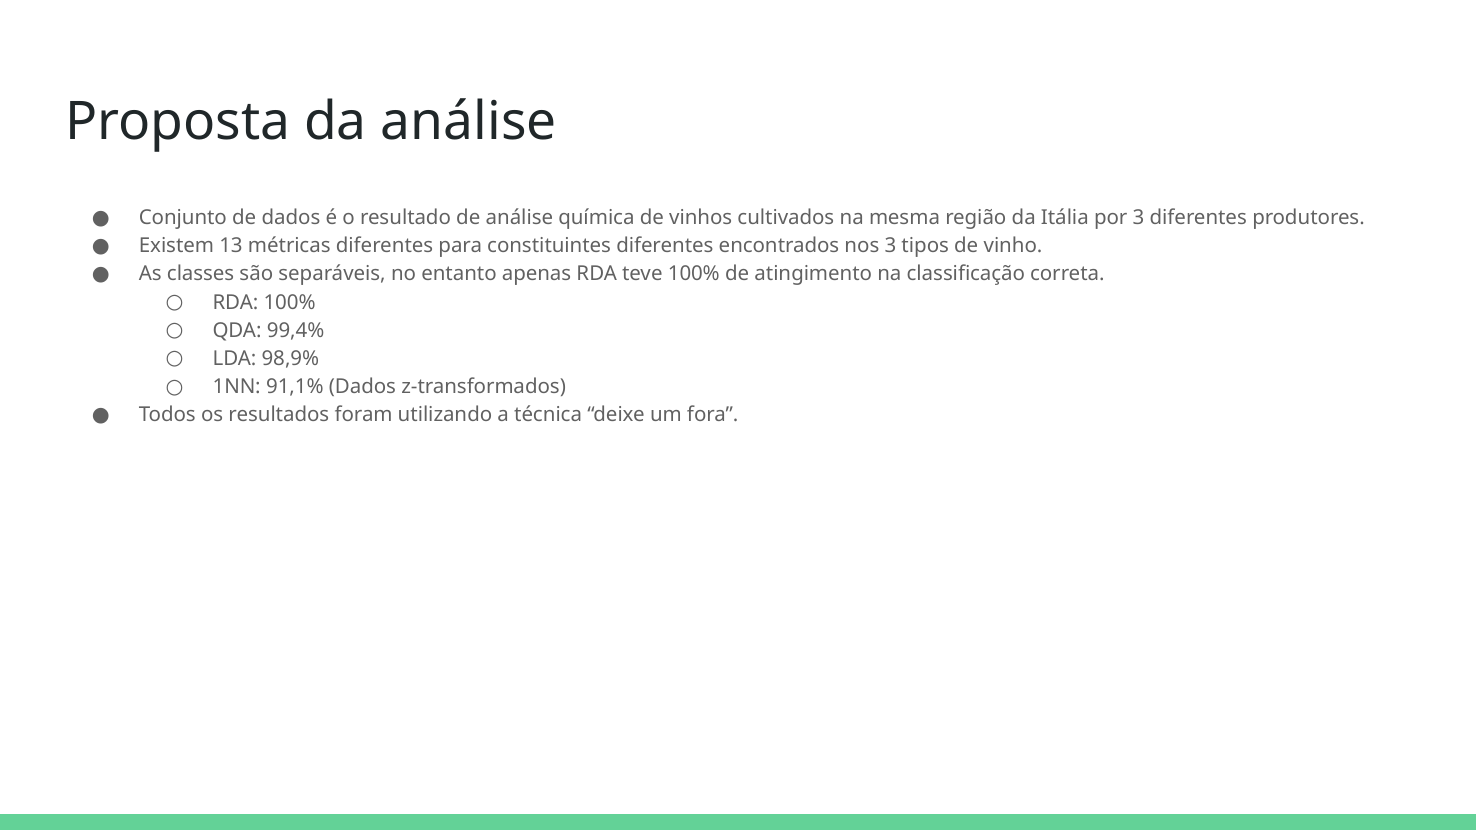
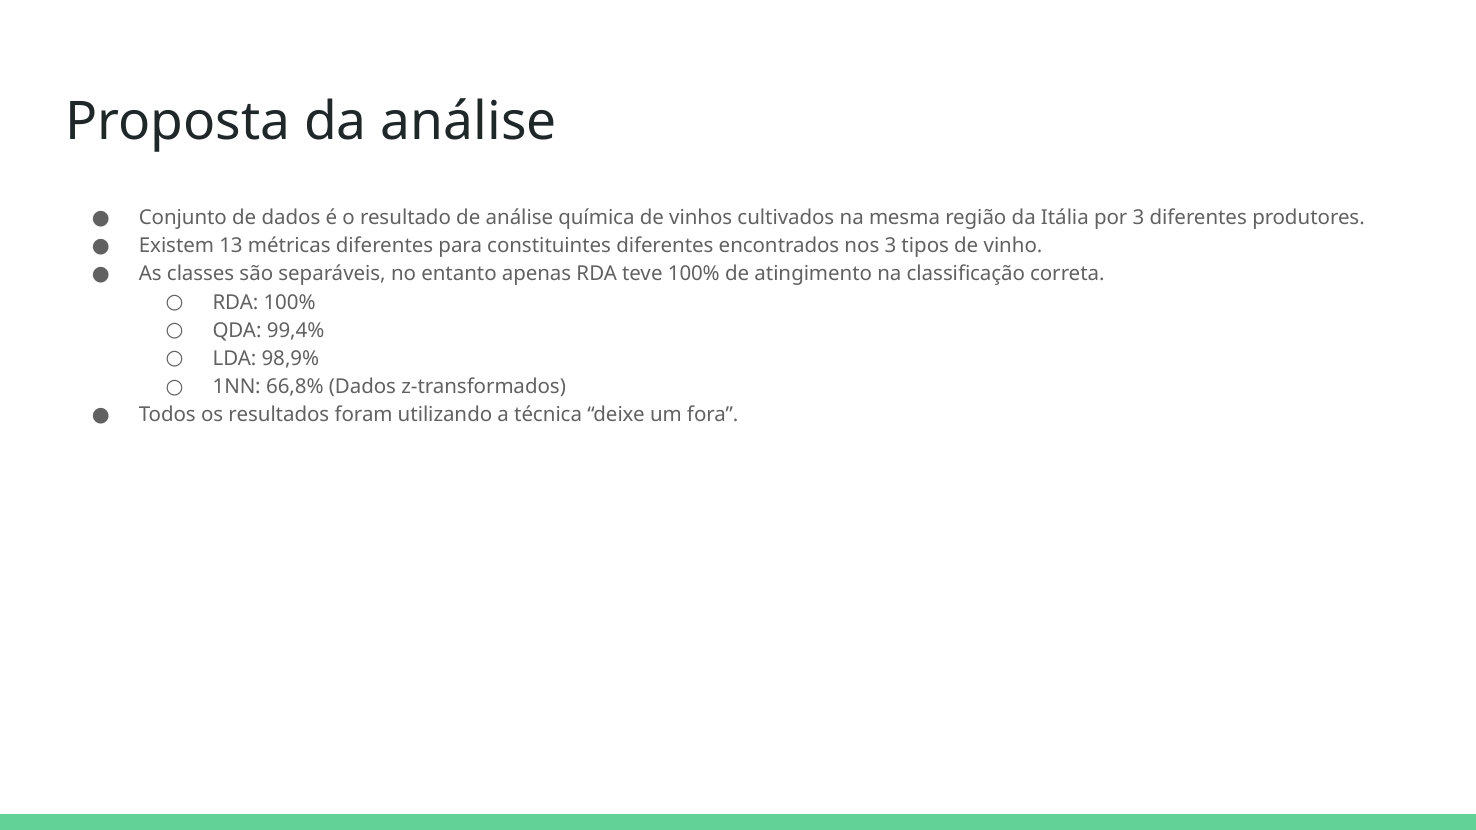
91,1%: 91,1% -> 66,8%
